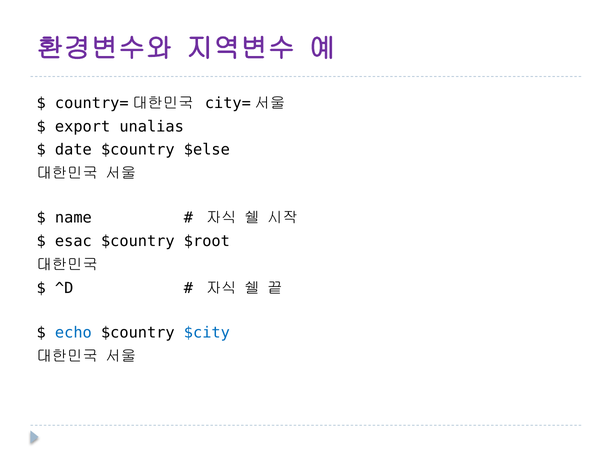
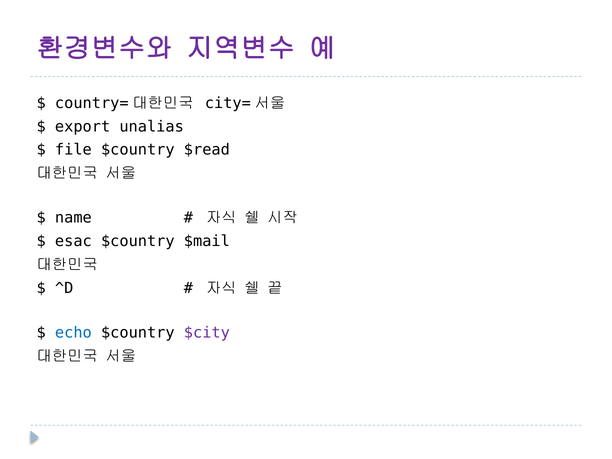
date: date -> file
$else: $else -> $read
$root: $root -> $mail
$city colour: blue -> purple
